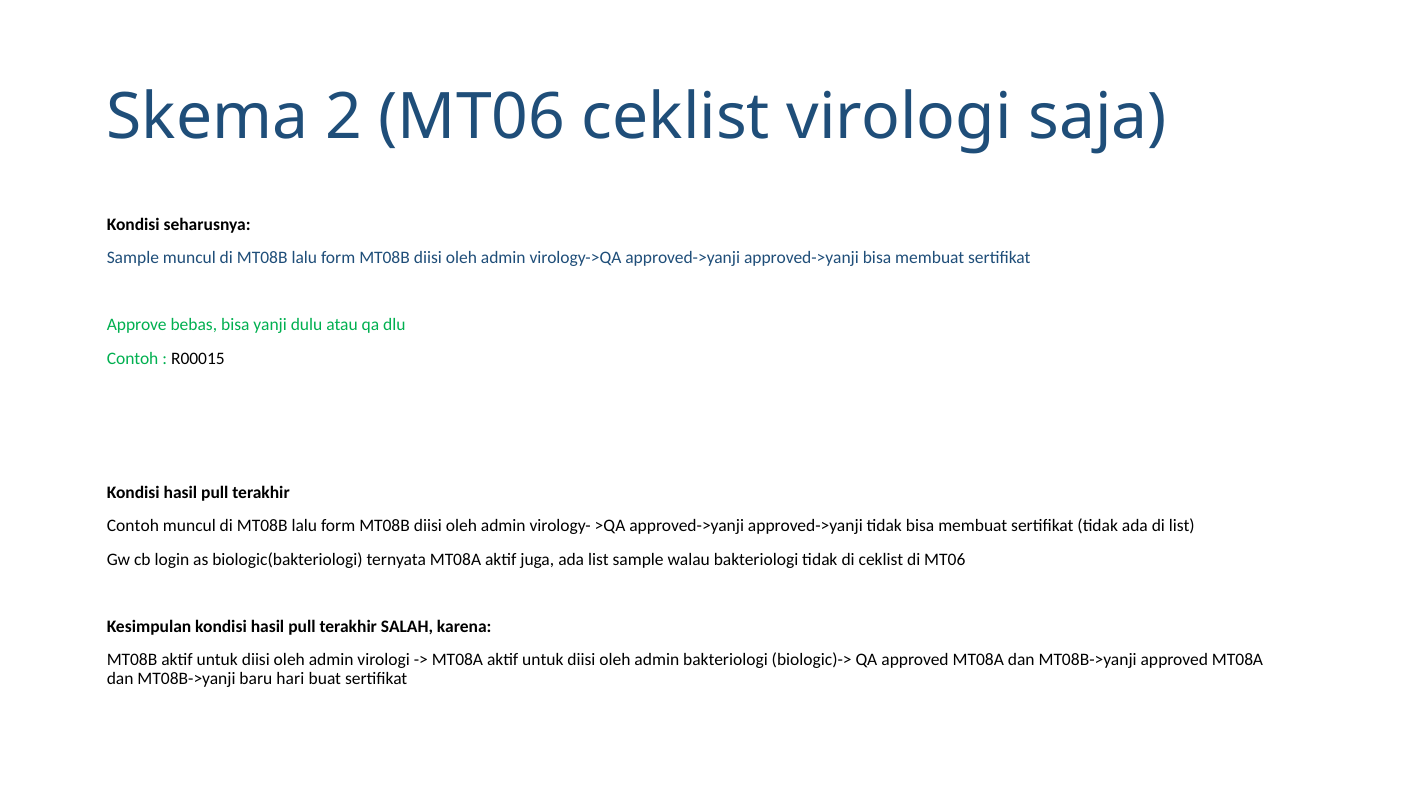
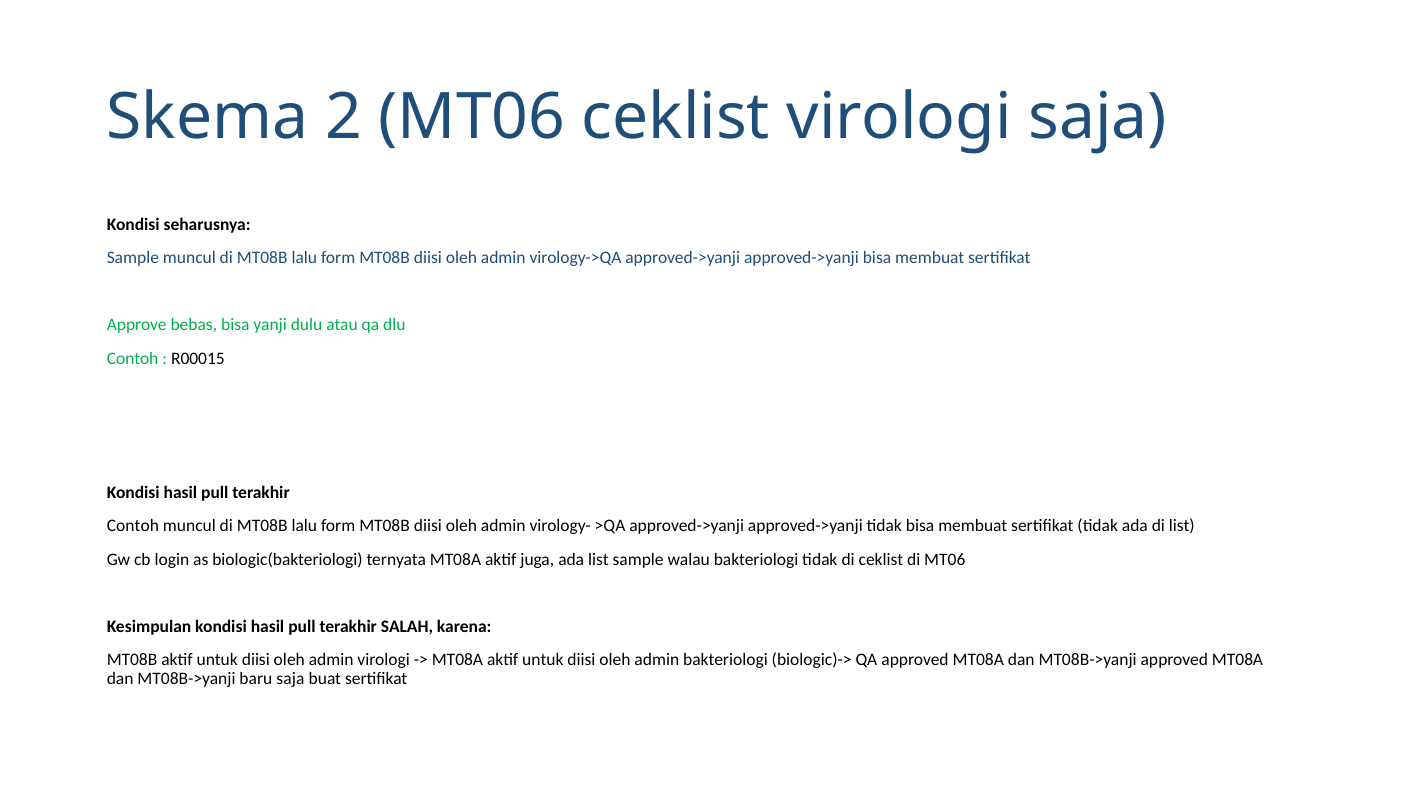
baru hari: hari -> saja
